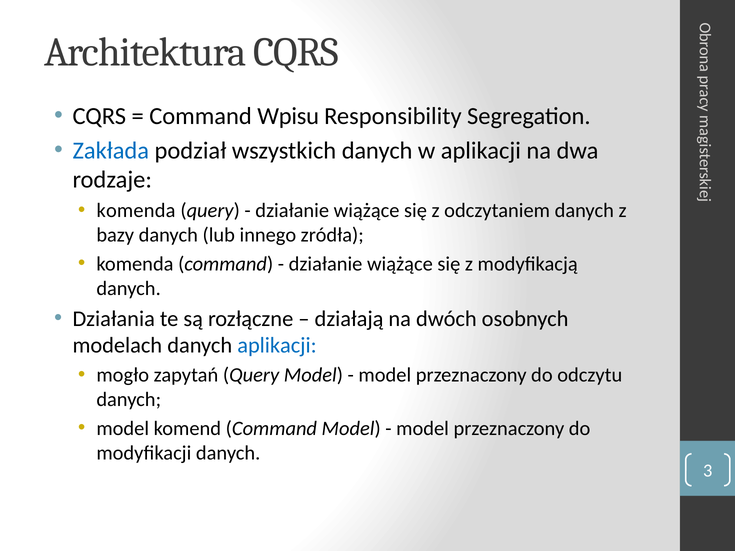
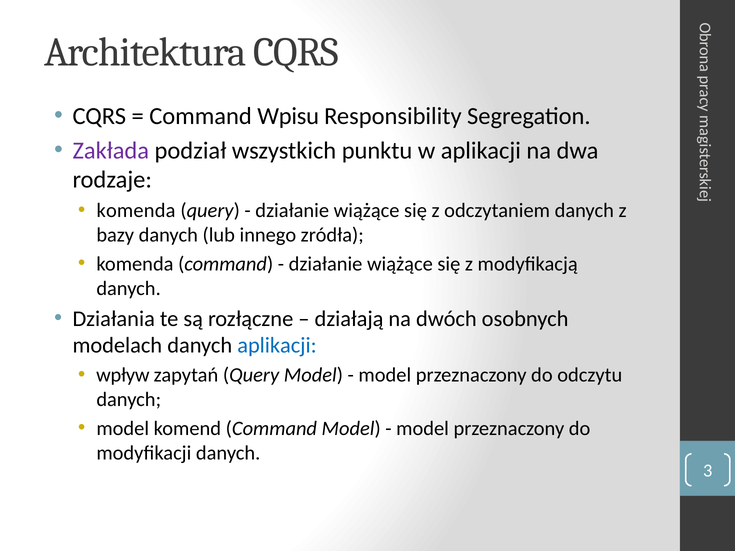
Zakłada colour: blue -> purple
wszystkich danych: danych -> punktu
mogło: mogło -> wpływ
